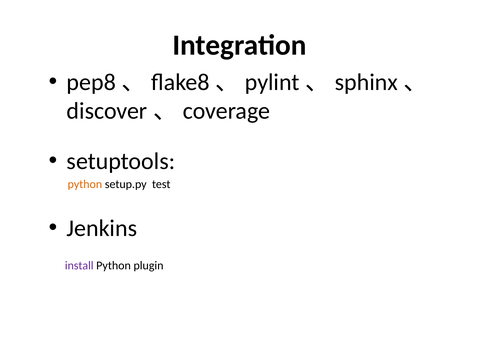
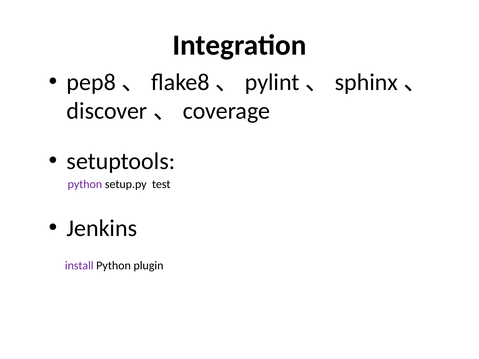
python at (85, 184) colour: orange -> purple
